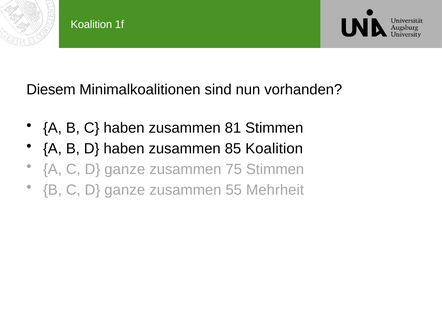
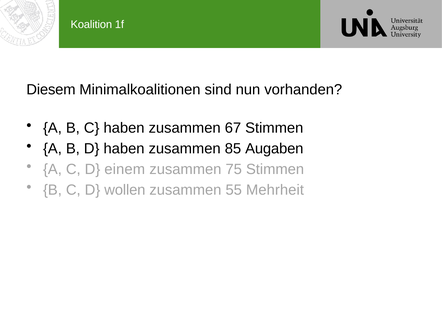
81: 81 -> 67
85 Koalition: Koalition -> Augaben
A C D ganze: ganze -> einem
B C D ganze: ganze -> wollen
